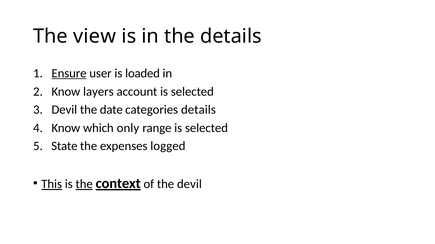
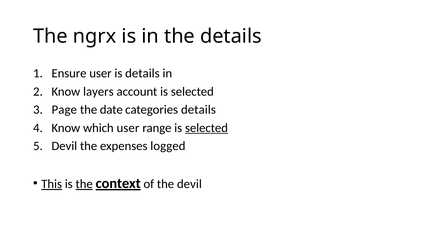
view: view -> ngrx
Ensure underline: present -> none
is loaded: loaded -> details
Devil at (64, 110): Devil -> Page
which only: only -> user
selected at (206, 128) underline: none -> present
State at (64, 147): State -> Devil
